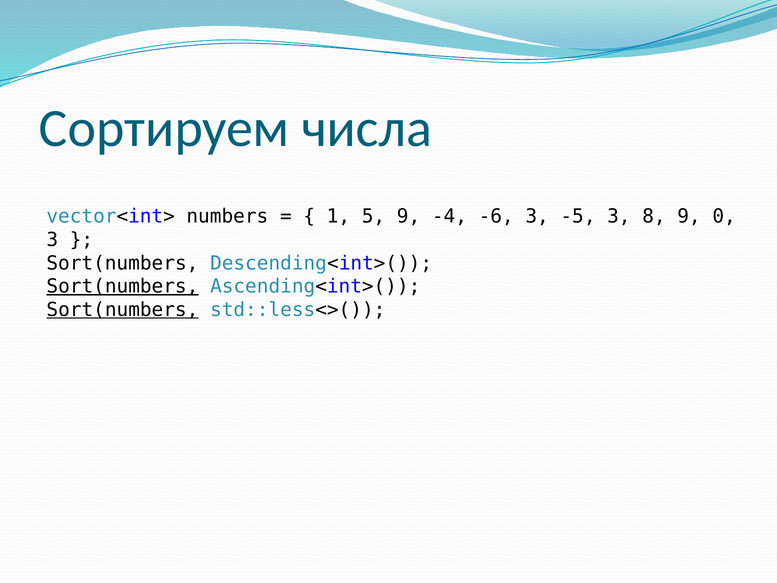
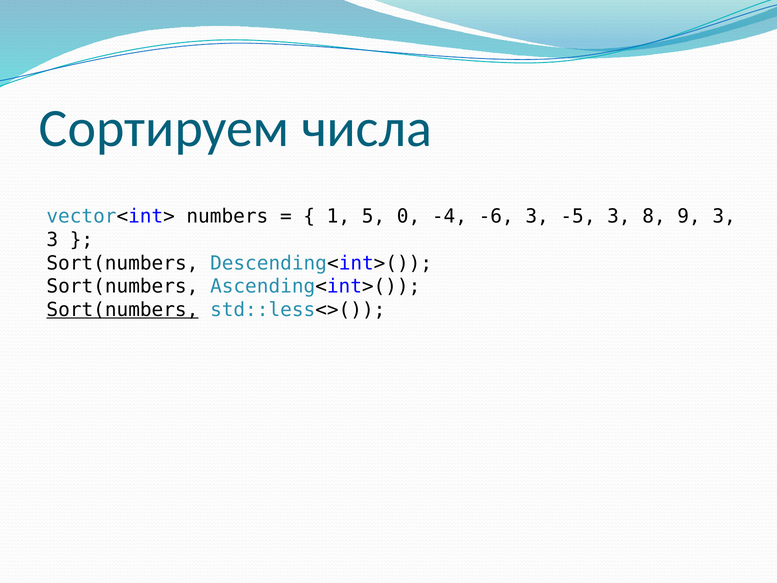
5 9: 9 -> 0
9 0: 0 -> 3
Sort(numbers at (122, 286) underline: present -> none
